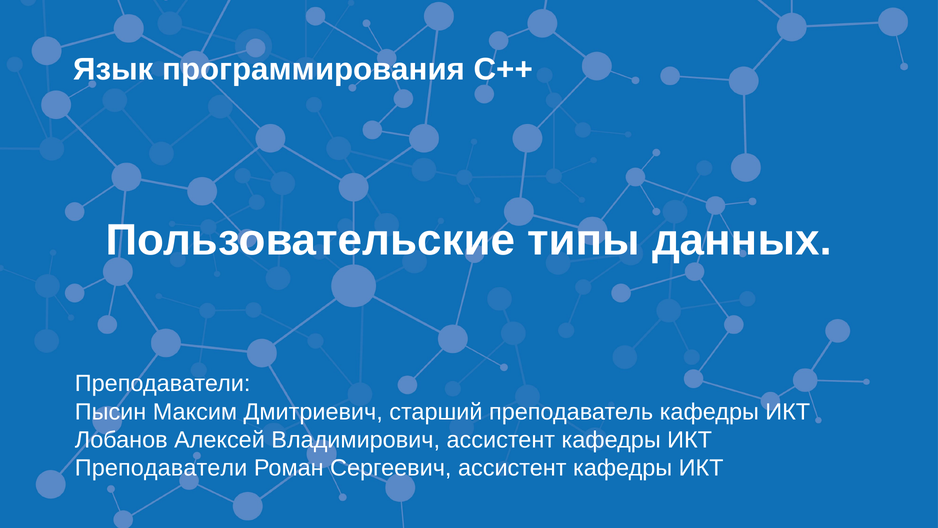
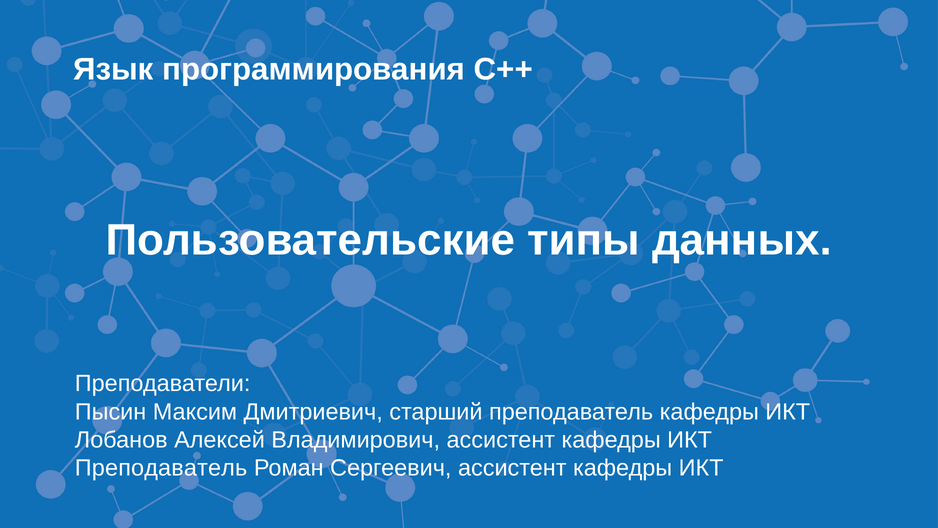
Преподаватели at (161, 468): Преподаватели -> Преподаватель
